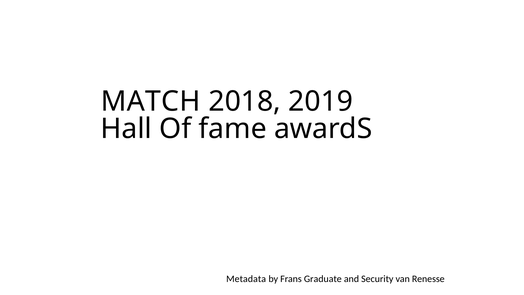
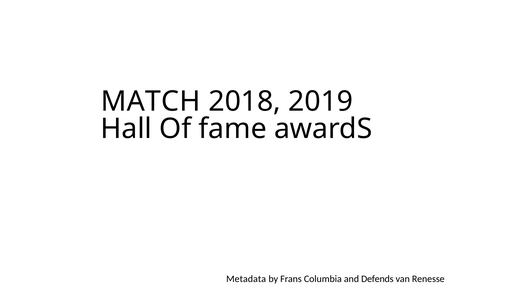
Graduate: Graduate -> Columbia
Security: Security -> Defends
